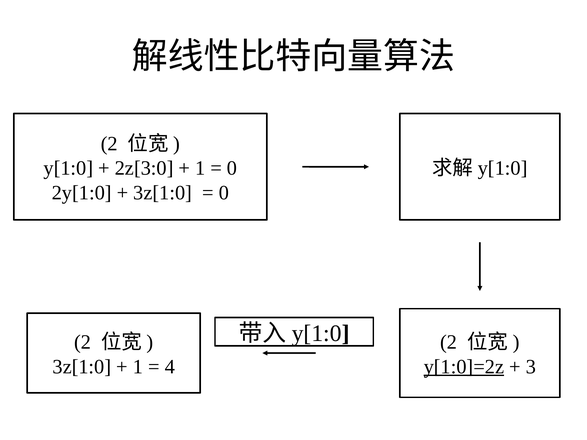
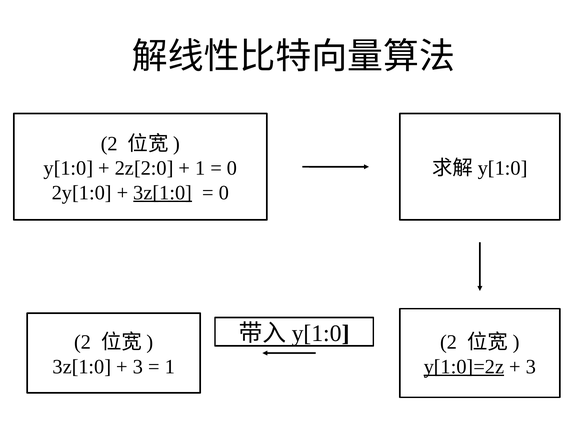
2z[3:0: 2z[3:0 -> 2z[2:0
3z[1:0 at (163, 193) underline: none -> present
1 at (138, 367): 1 -> 3
4 at (170, 367): 4 -> 1
